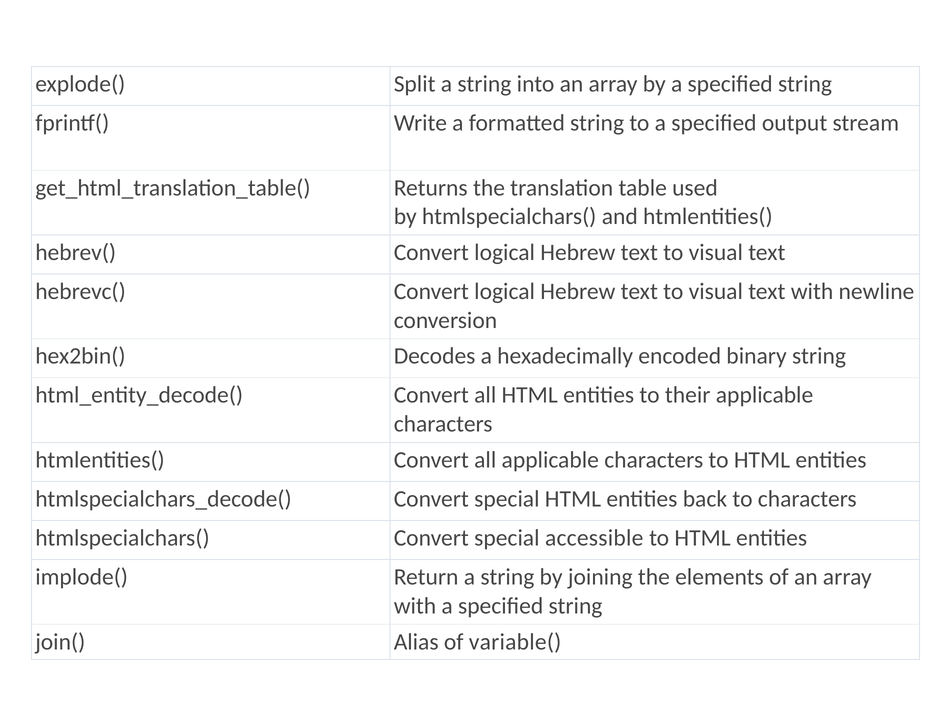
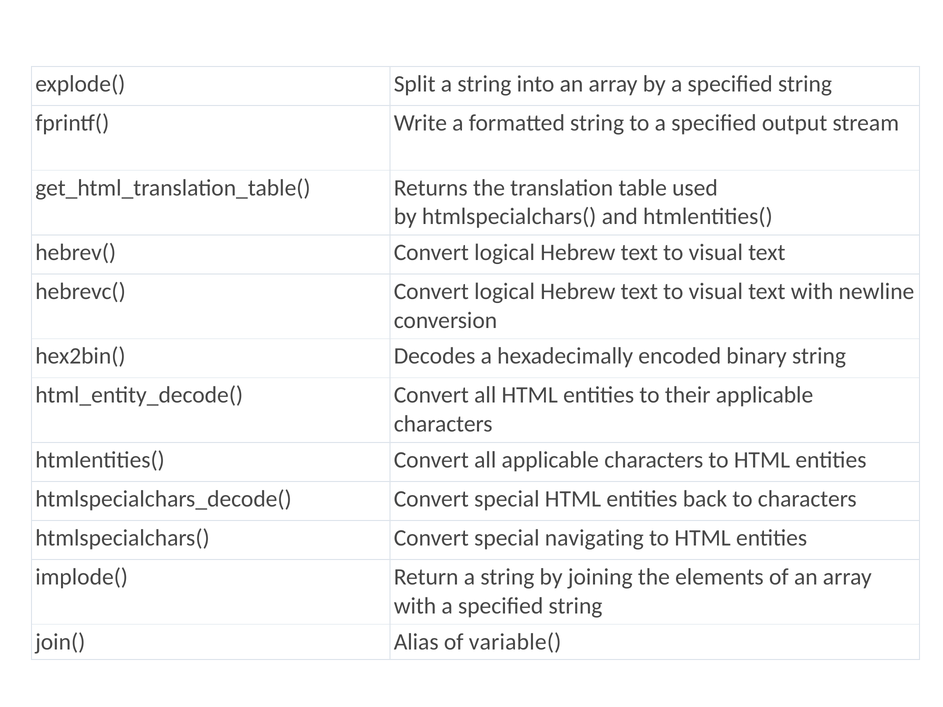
accessible: accessible -> navigating
